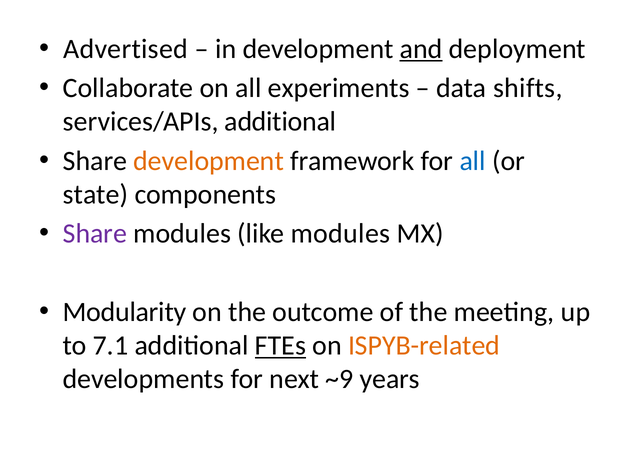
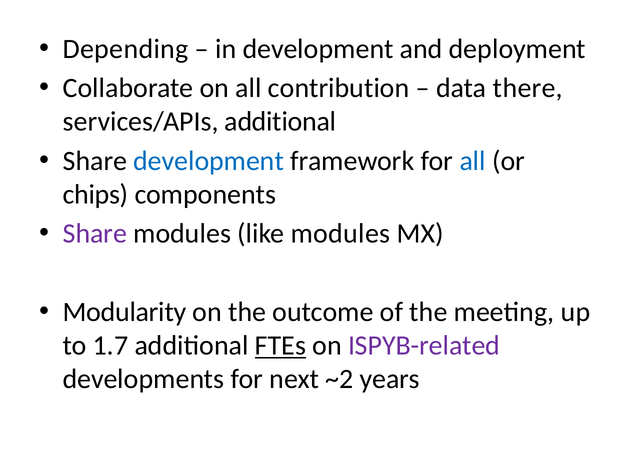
Advertised: Advertised -> Depending
and underline: present -> none
experiments: experiments -> contribution
shifts: shifts -> there
development at (209, 161) colour: orange -> blue
state: state -> chips
7.1: 7.1 -> 1.7
ISPYB-related colour: orange -> purple
~9: ~9 -> ~2
